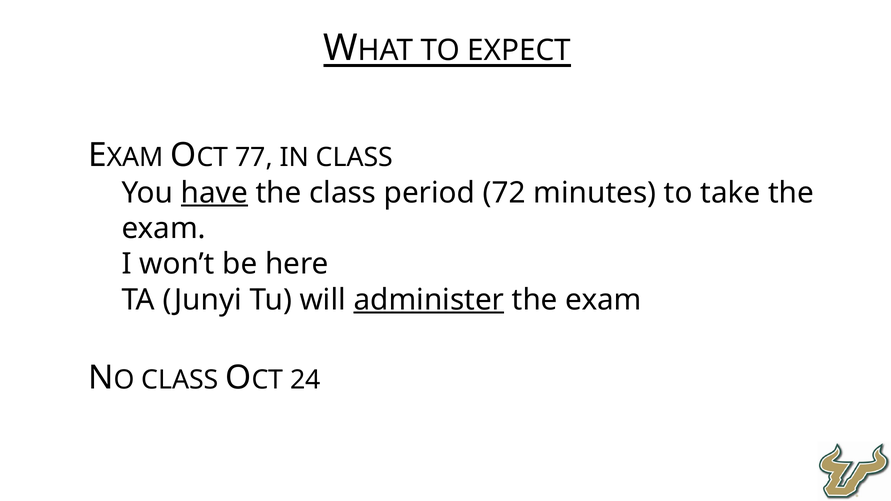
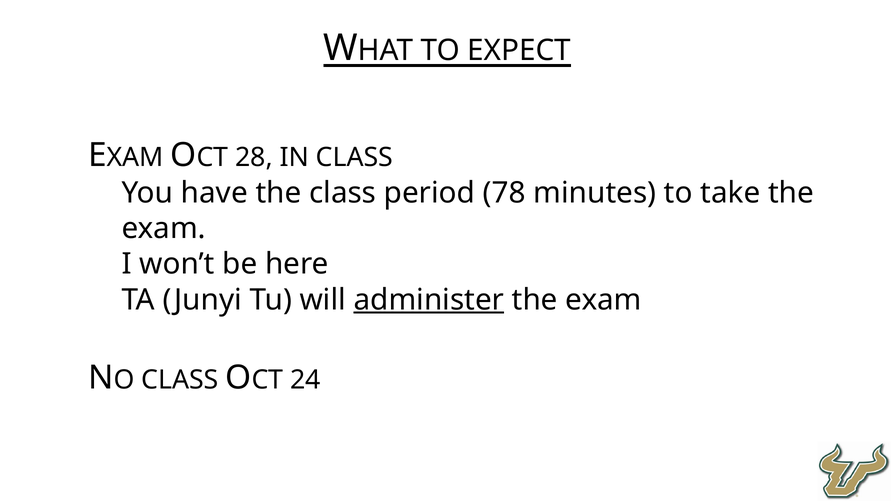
77: 77 -> 28
have underline: present -> none
72: 72 -> 78
